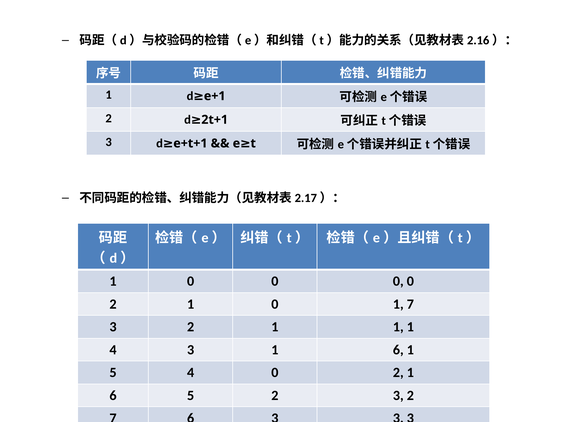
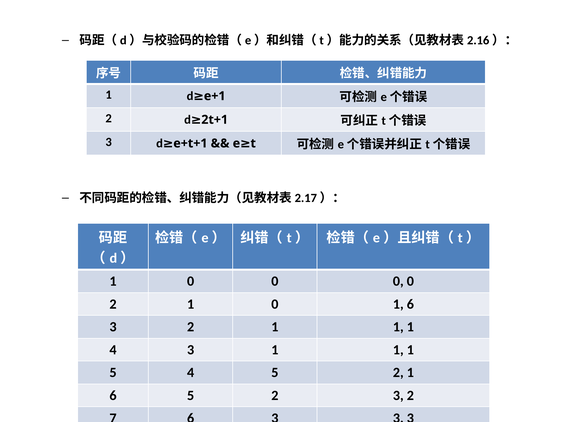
0 1 7: 7 -> 6
3 1 6: 6 -> 1
4 0: 0 -> 5
